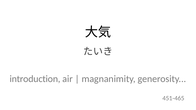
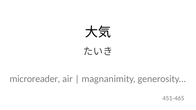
introduction: introduction -> microreader
